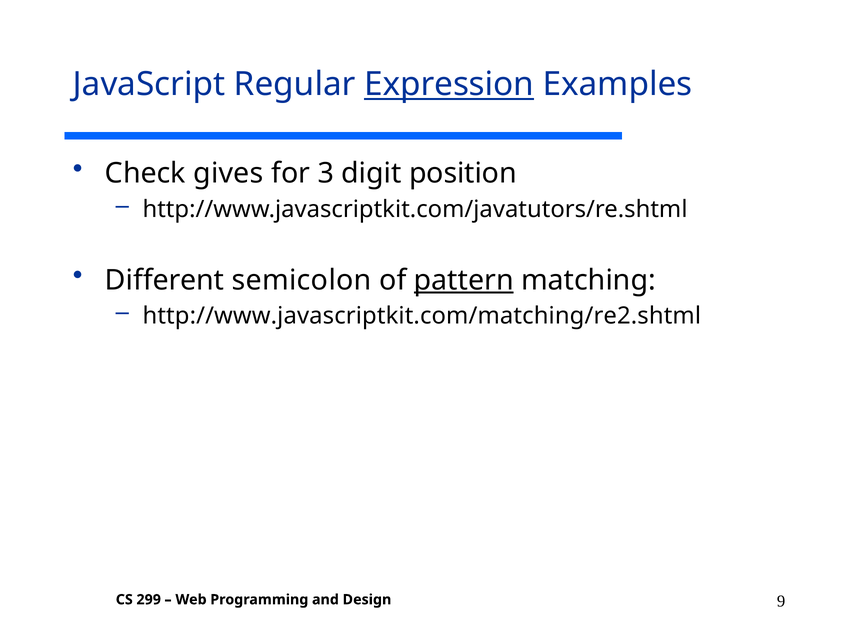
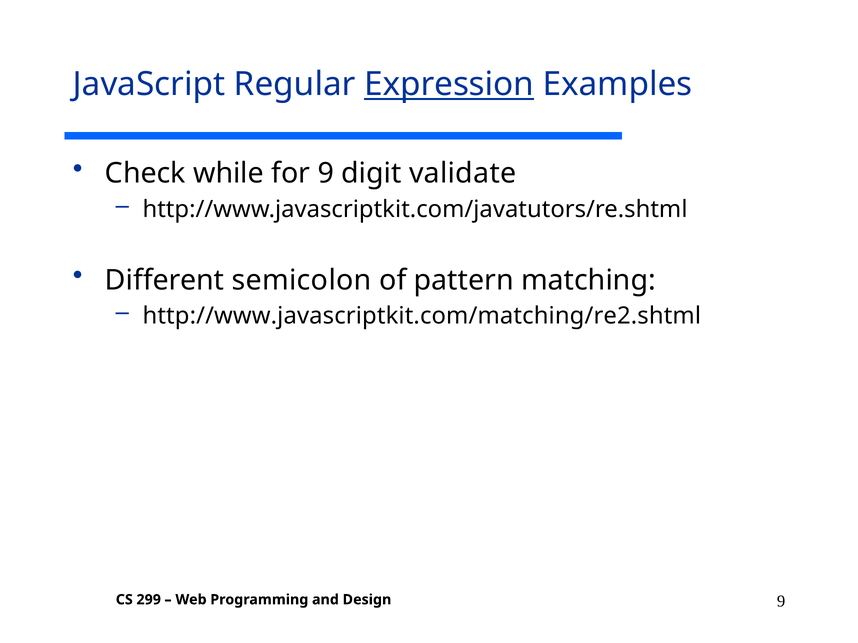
gives: gives -> while
for 3: 3 -> 9
position: position -> validate
pattern underline: present -> none
